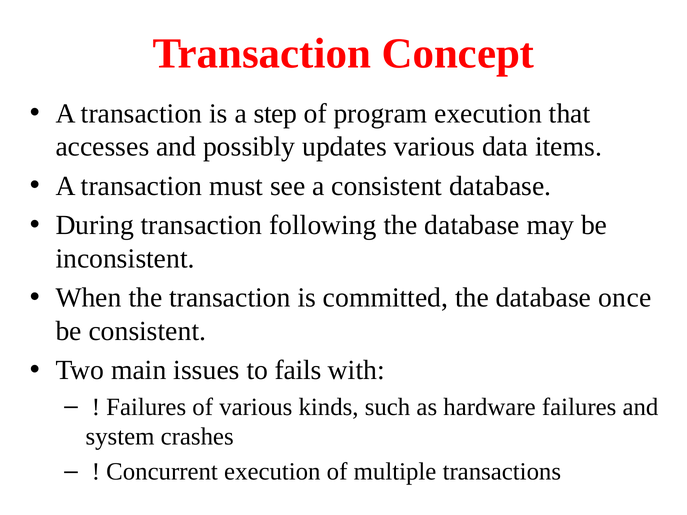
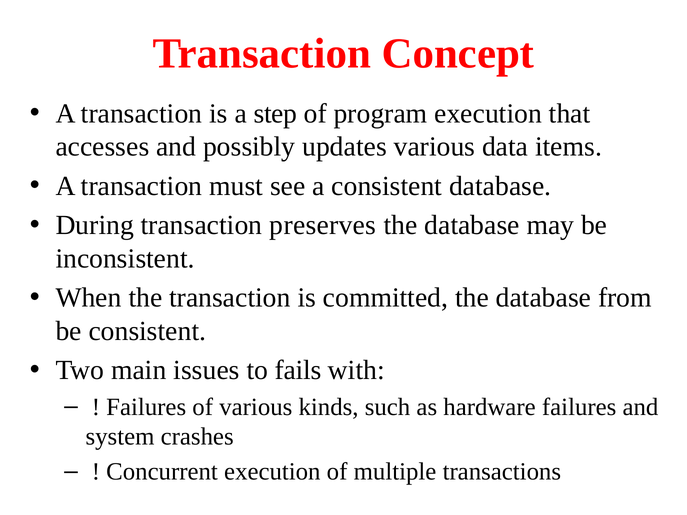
following: following -> preserves
once: once -> from
